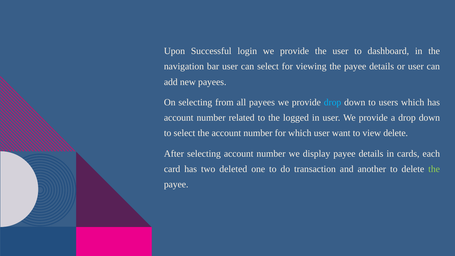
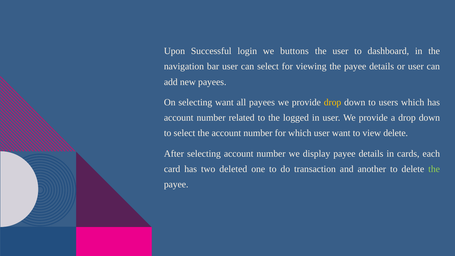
login we provide: provide -> buttons
selecting from: from -> want
drop at (333, 102) colour: light blue -> yellow
